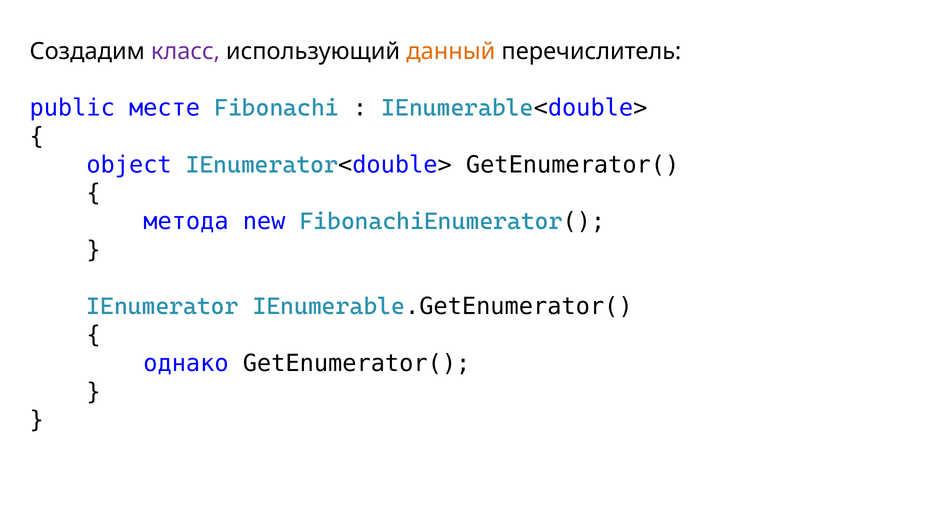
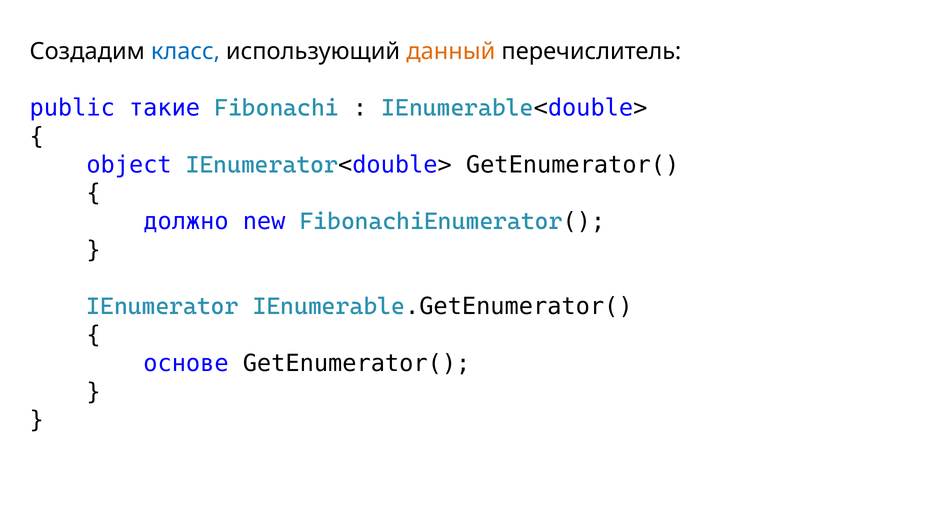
класс colour: purple -> blue
месте: месте -> такие
метода: метода -> должно
однако: однако -> основе
